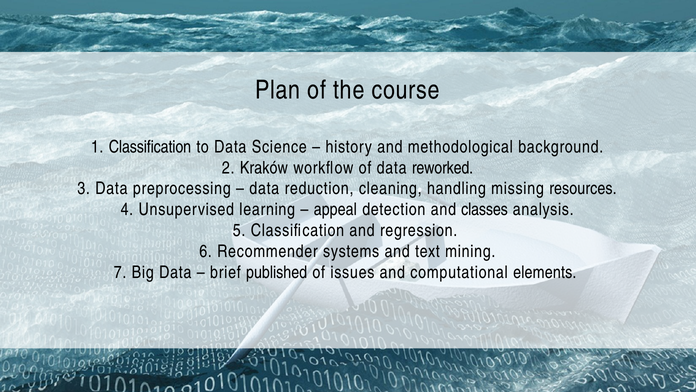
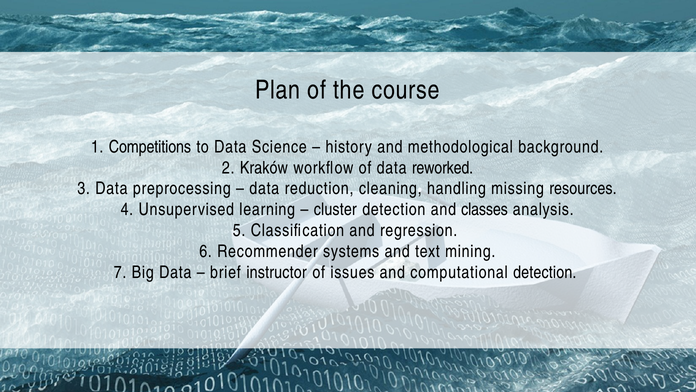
1 Classification: Classification -> Competitions
appeal: appeal -> cluster
published: published -> instructor
computational elements: elements -> detection
